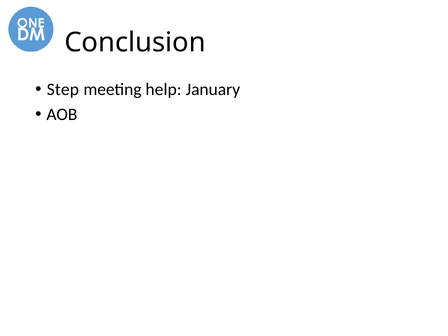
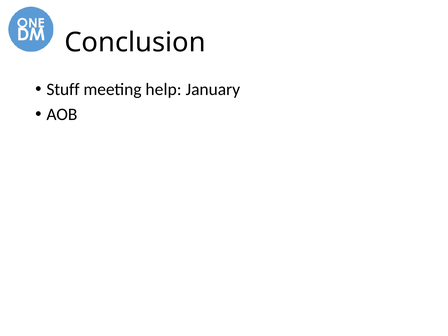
Step: Step -> Stuff
